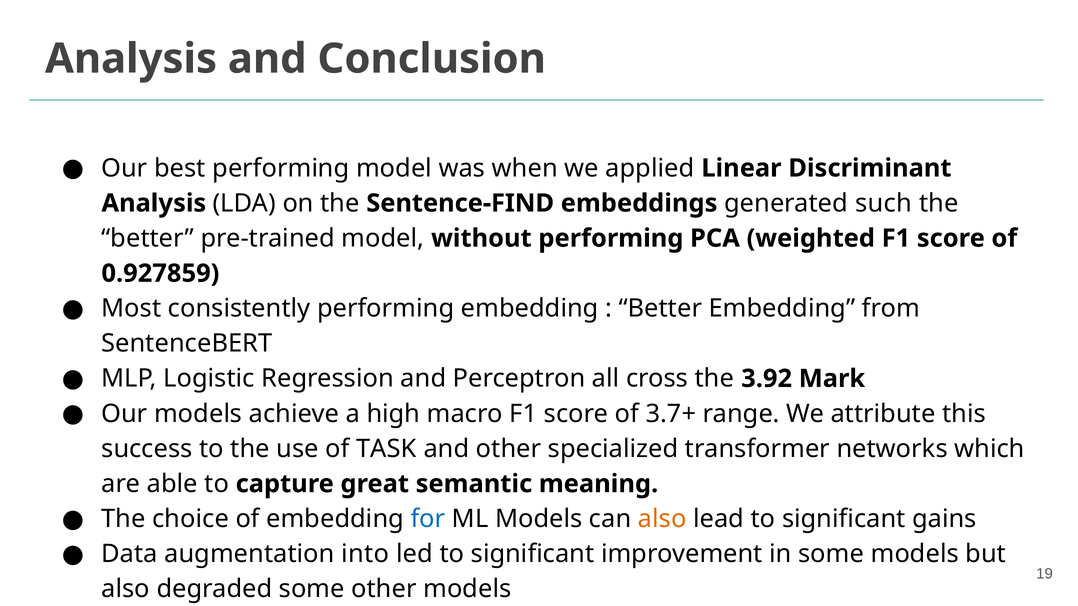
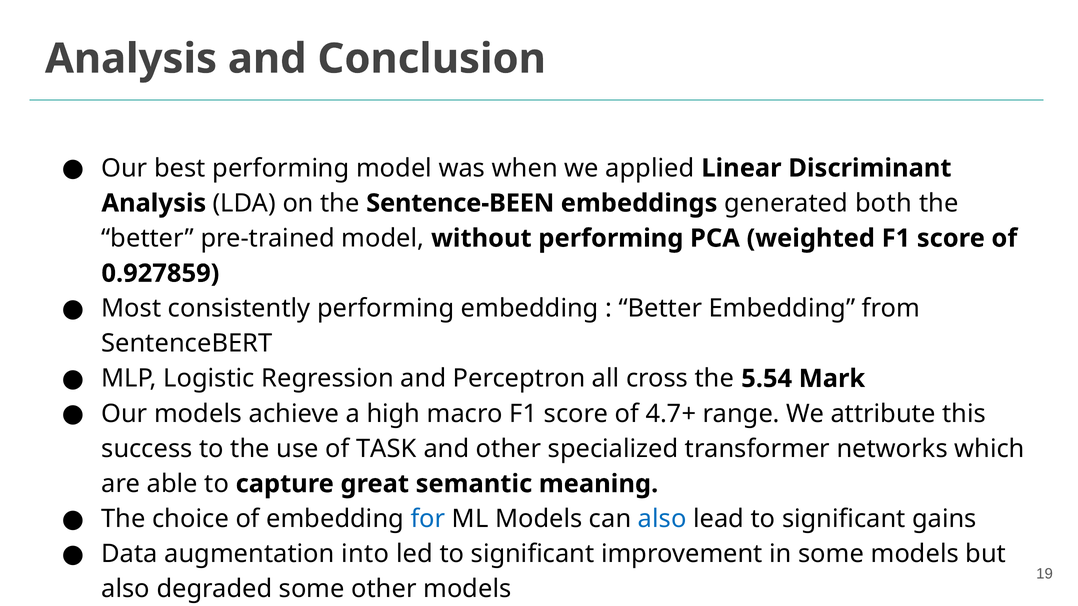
Sentence-FIND: Sentence-FIND -> Sentence-BEEN
such: such -> both
3.92: 3.92 -> 5.54
3.7+: 3.7+ -> 4.7+
also at (662, 519) colour: orange -> blue
